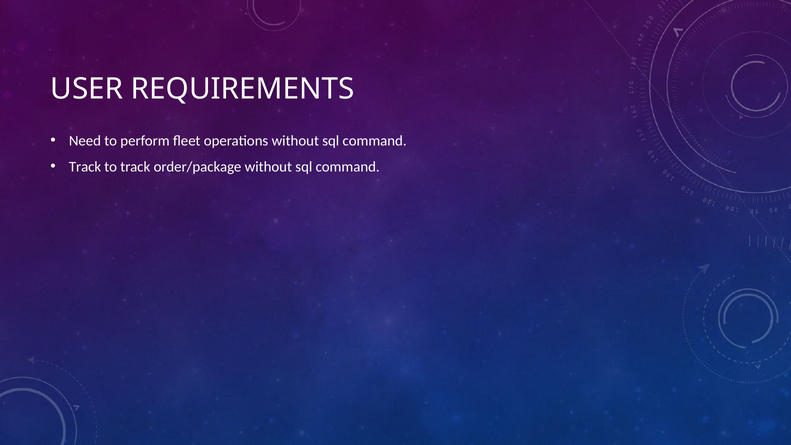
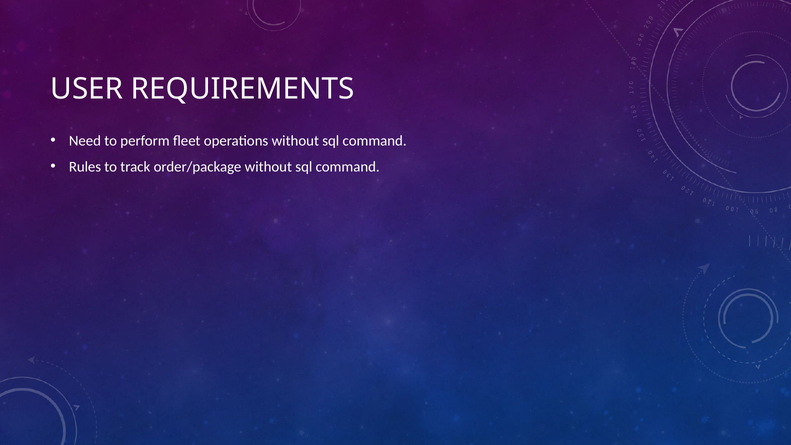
Track at (85, 167): Track -> Rules
